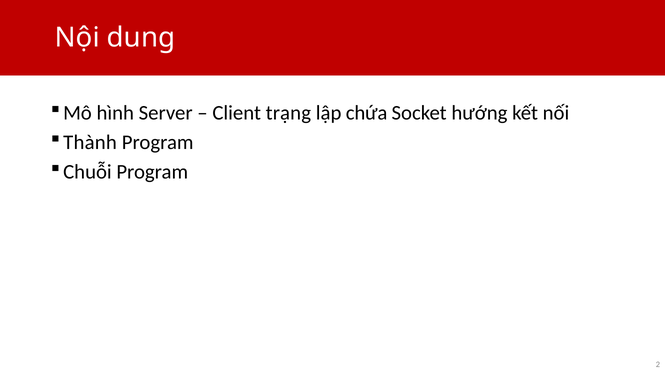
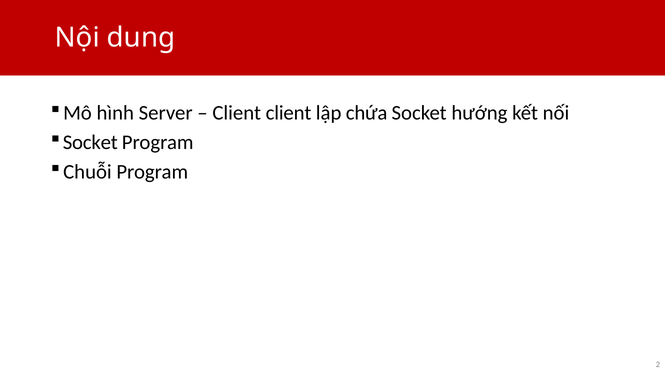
Client trạng: trạng -> client
Thành at (90, 143): Thành -> Socket
